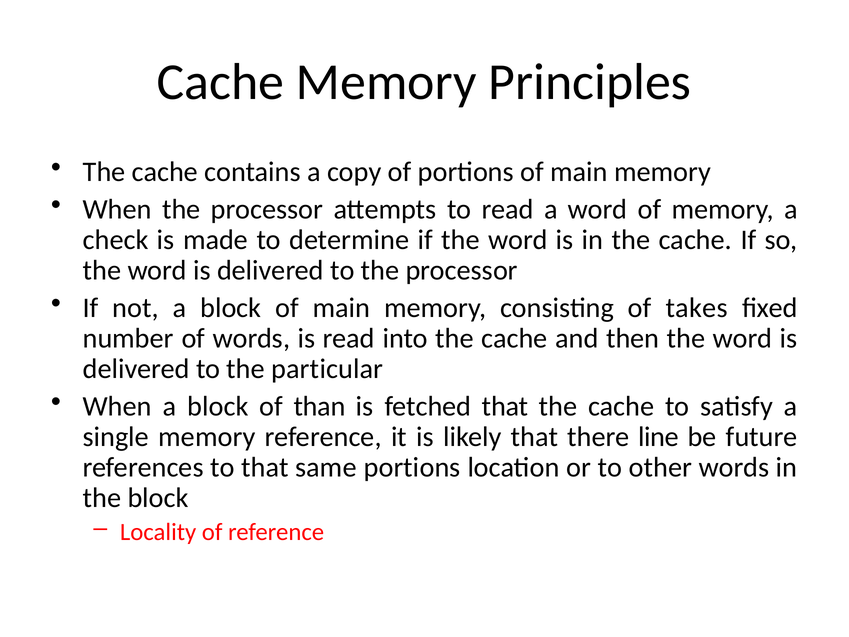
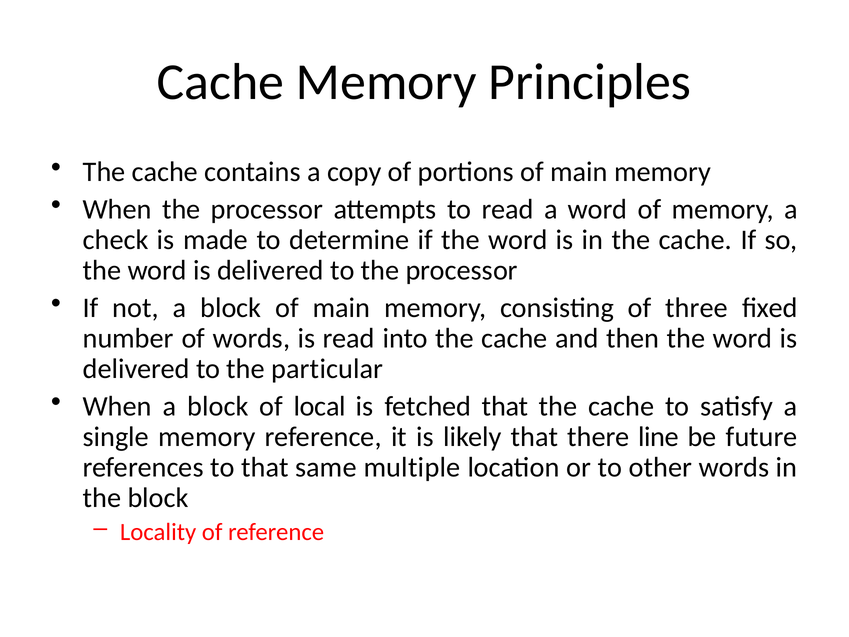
takes: takes -> three
than: than -> local
same portions: portions -> multiple
